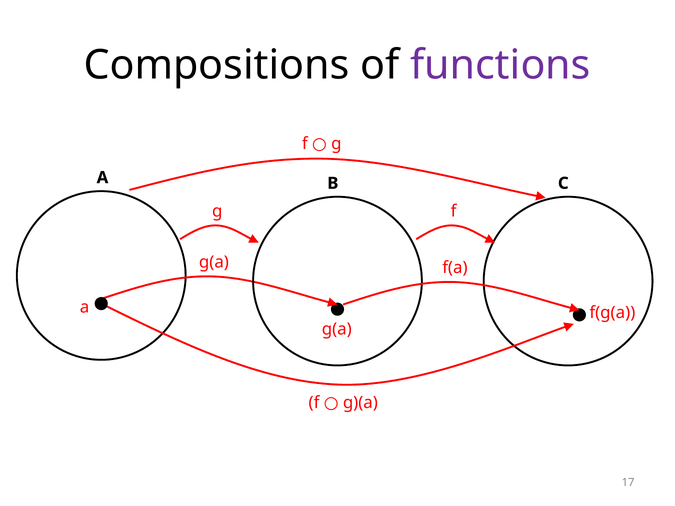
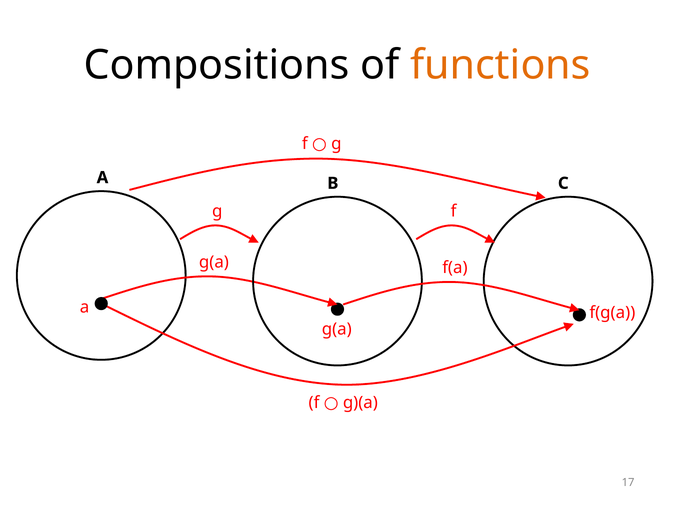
functions colour: purple -> orange
